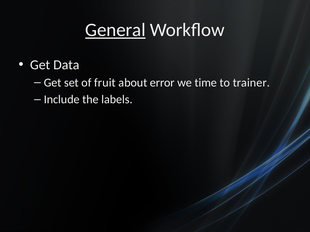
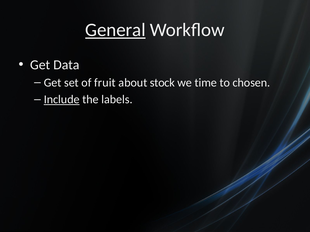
error: error -> stock
trainer: trainer -> chosen
Include underline: none -> present
